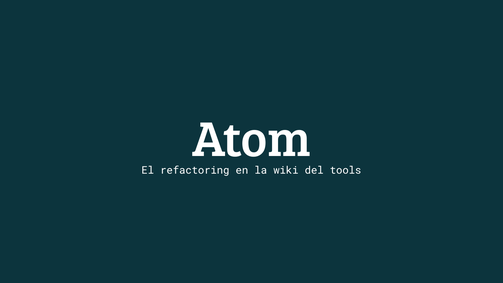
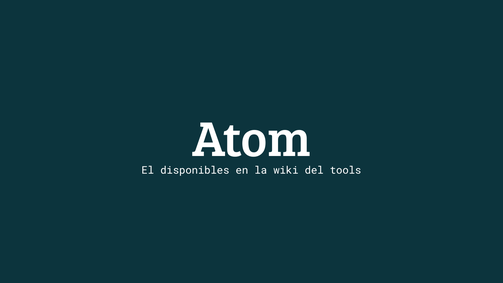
refactoring: refactoring -> disponibles
